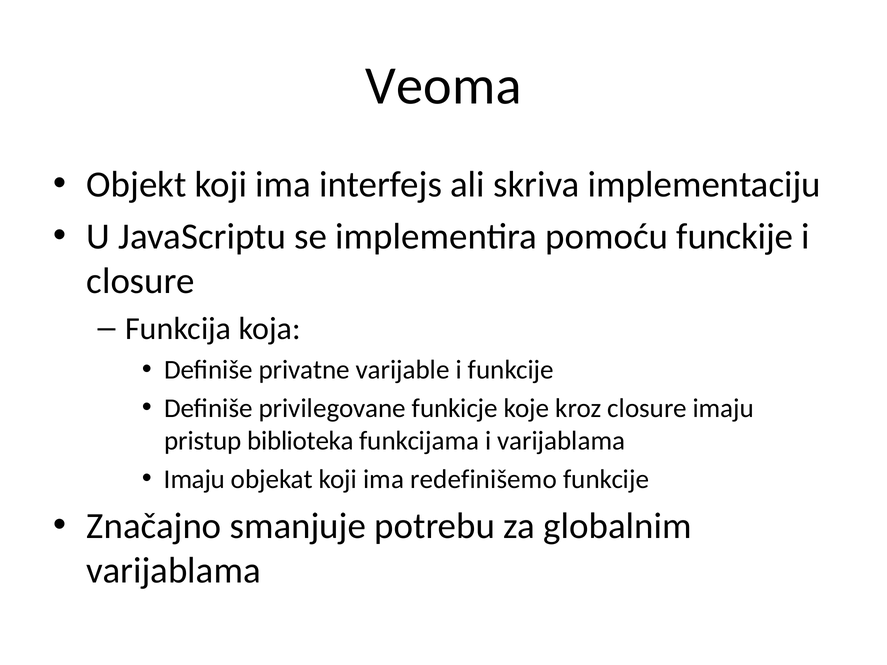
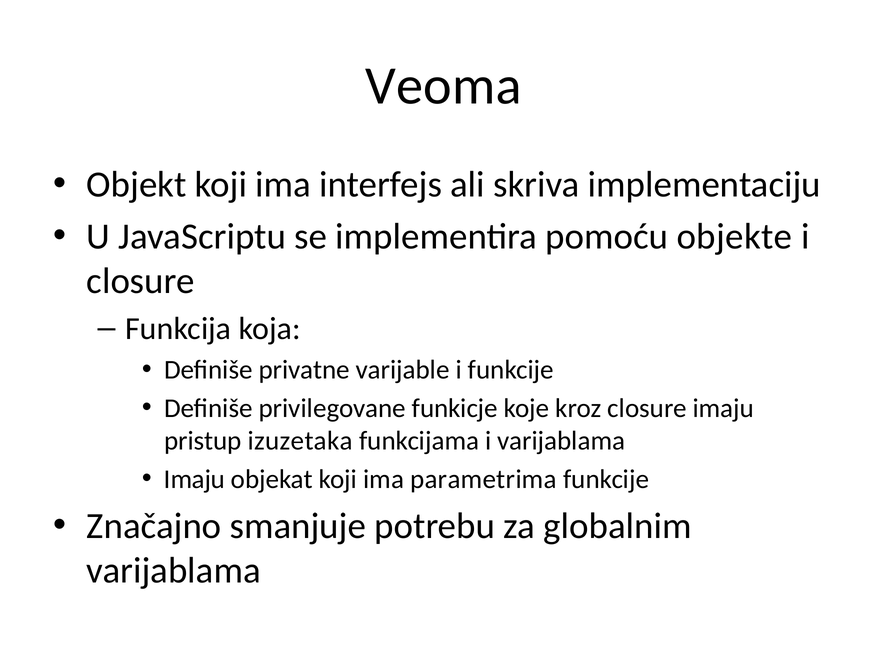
funckije: funckije -> objekte
biblioteka: biblioteka -> izuzetaka
redefinišemo: redefinišemo -> parametrima
